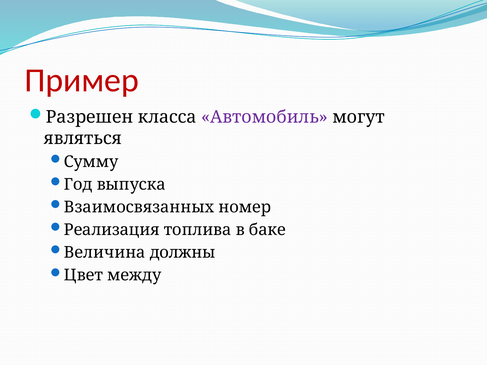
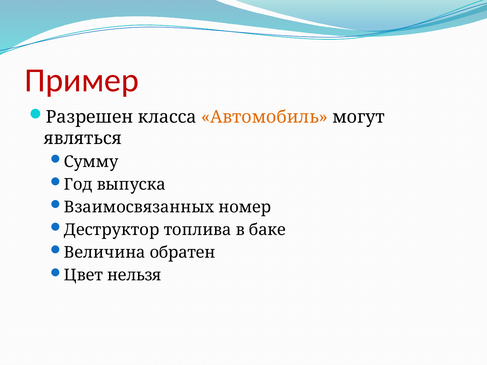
Автомобиль colour: purple -> orange
Реализация: Реализация -> Деструктор
должны: должны -> обратен
между: между -> нельзя
